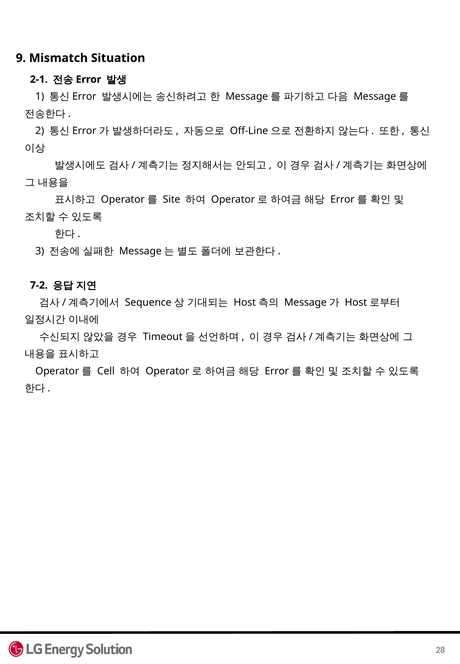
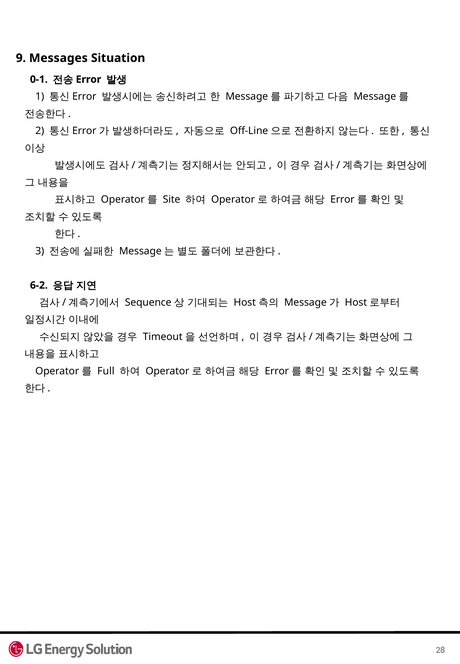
Mismatch: Mismatch -> Messages
2-1: 2-1 -> 0-1
7-2: 7-2 -> 6-2
Cell: Cell -> Full
